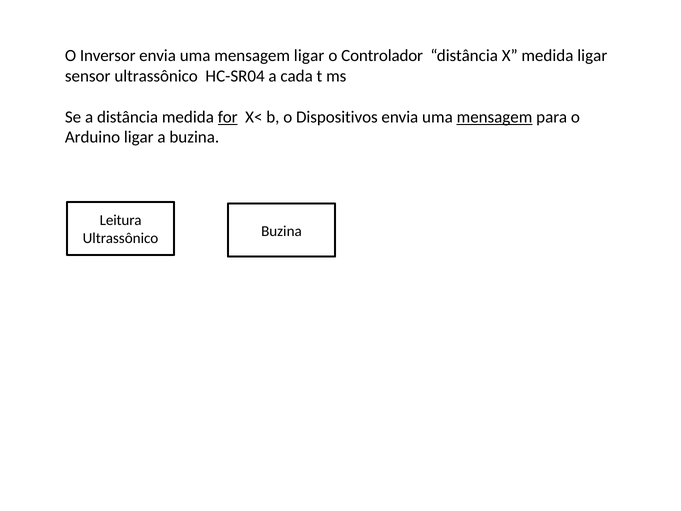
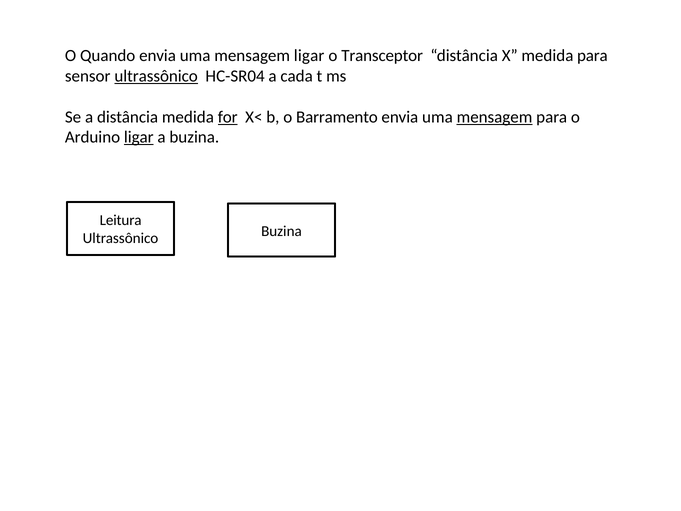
Inversor: Inversor -> Quando
Controlador: Controlador -> Transceptor
medida ligar: ligar -> para
ultrassônico at (156, 76) underline: none -> present
Dispositivos: Dispositivos -> Barramento
ligar at (139, 137) underline: none -> present
